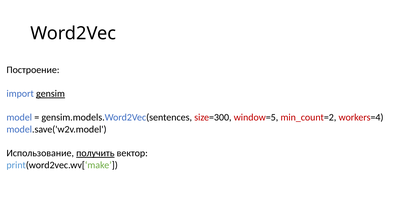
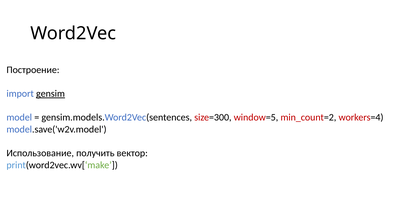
получить underline: present -> none
